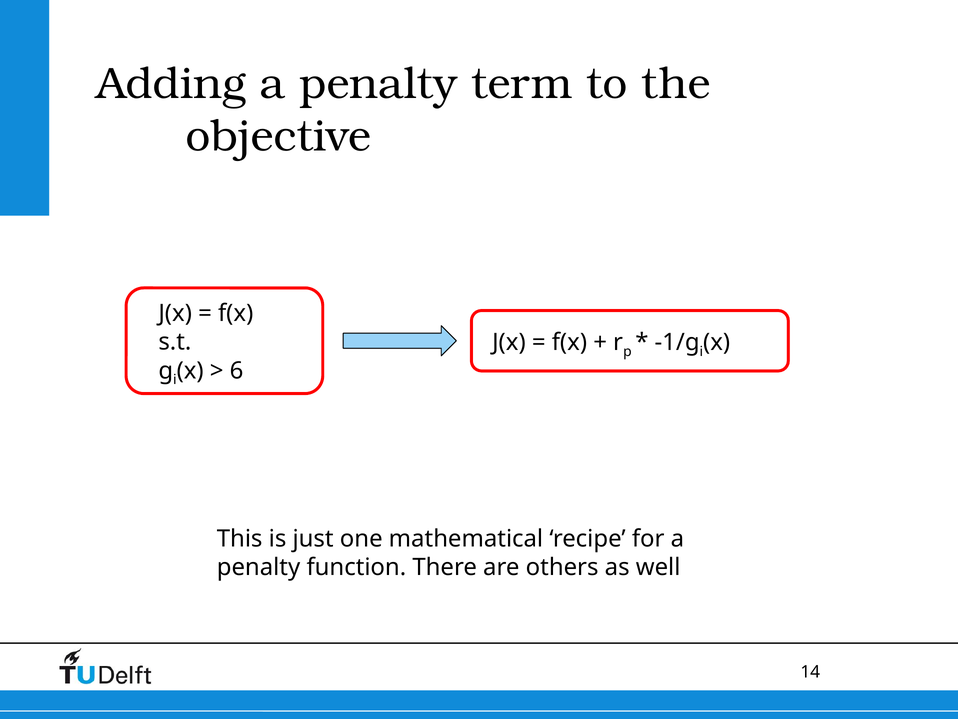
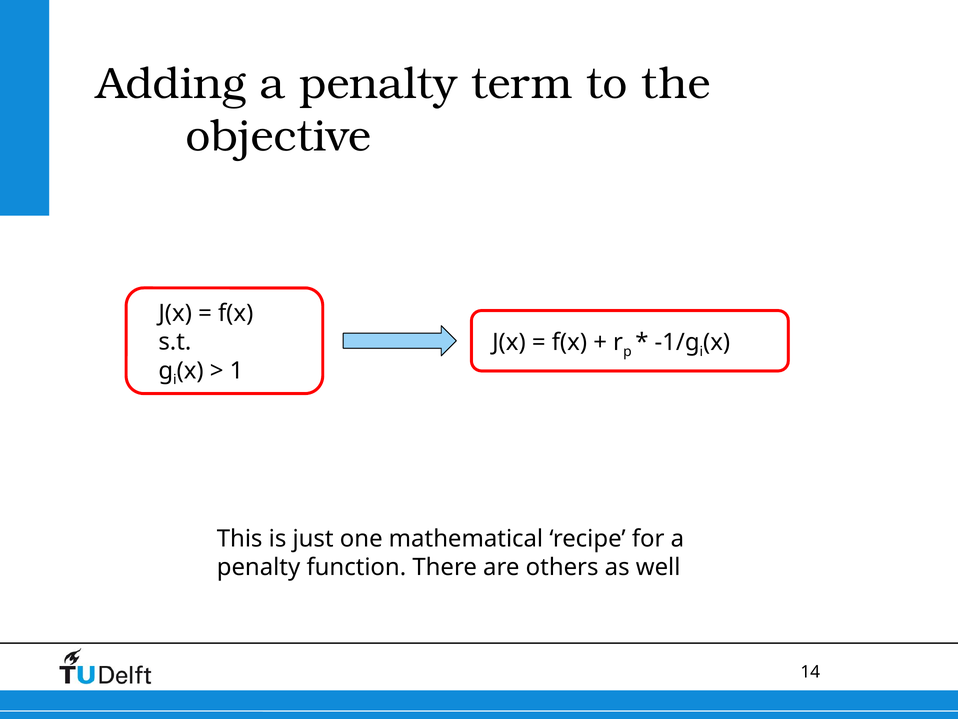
6: 6 -> 1
